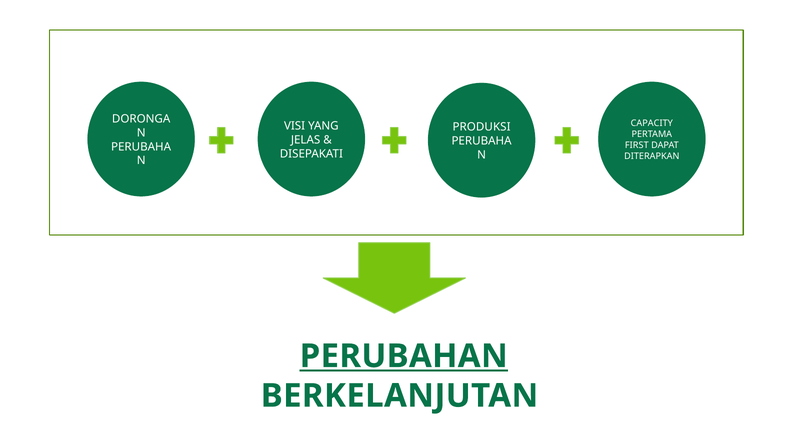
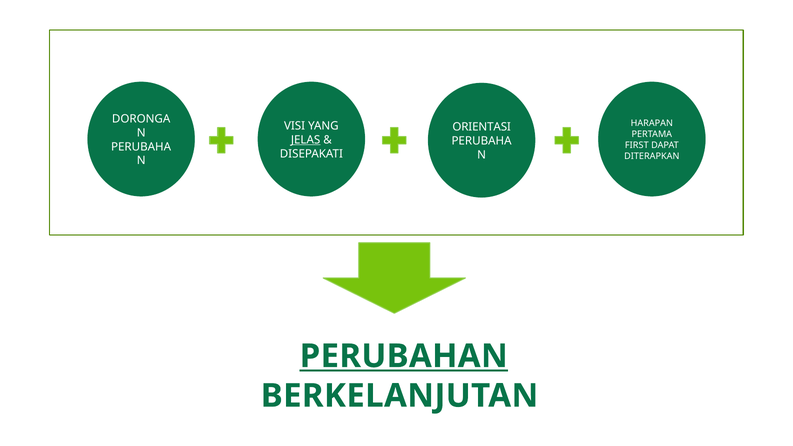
CAPACITY: CAPACITY -> HARAPAN
PRODUKSI: PRODUKSI -> ORIENTASI
JELAS underline: none -> present
